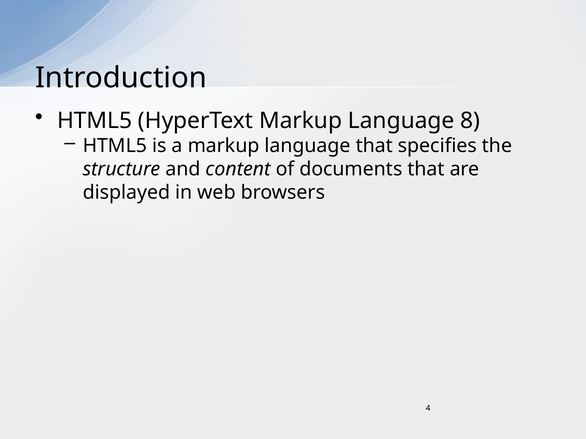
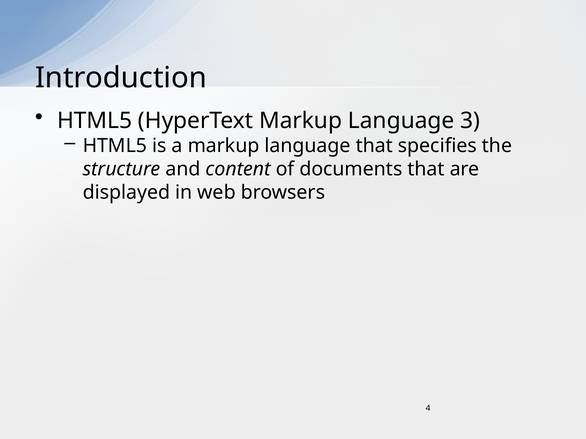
8: 8 -> 3
